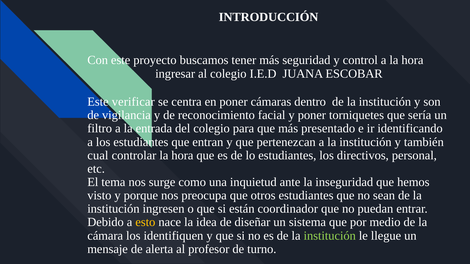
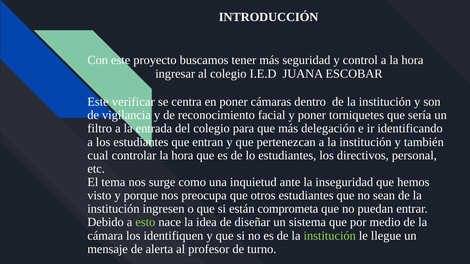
presentado: presentado -> delegación
coordinador: coordinador -> comprometa
esto colour: yellow -> light green
